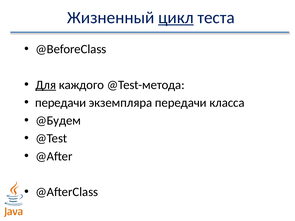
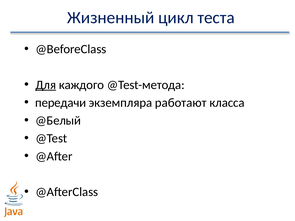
цикл underline: present -> none
экземпляра передачи: передачи -> работают
@Будем: @Будем -> @Белый
